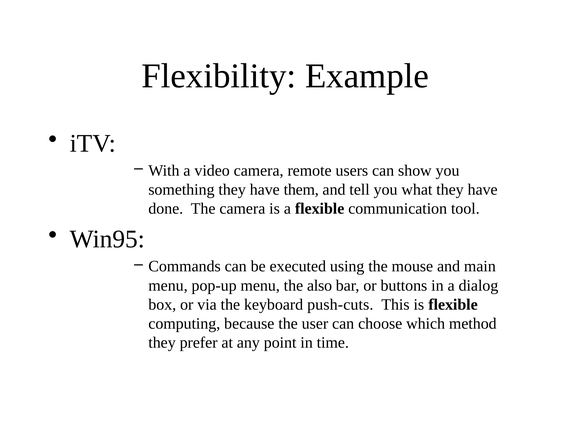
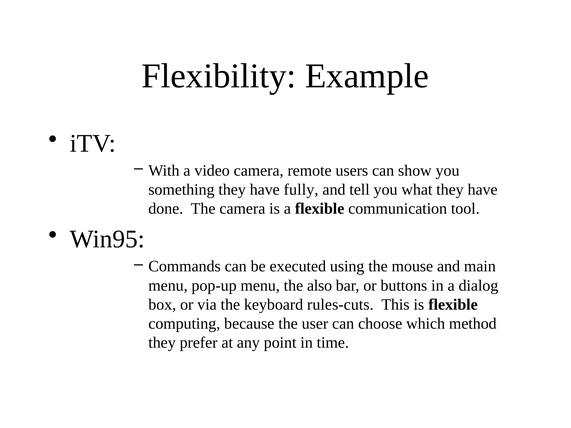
them: them -> fully
push-cuts: push-cuts -> rules-cuts
